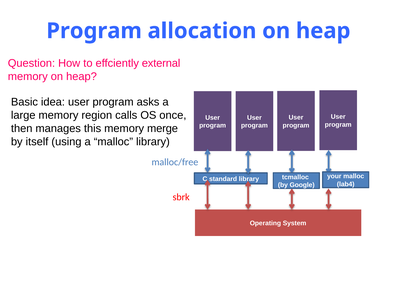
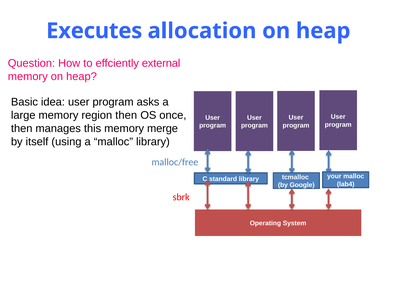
Program at (94, 31): Program -> Executes
region calls: calls -> then
